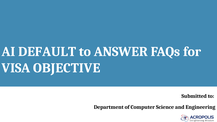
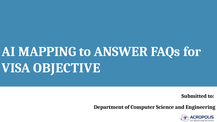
DEFAULT: DEFAULT -> MAPPING
